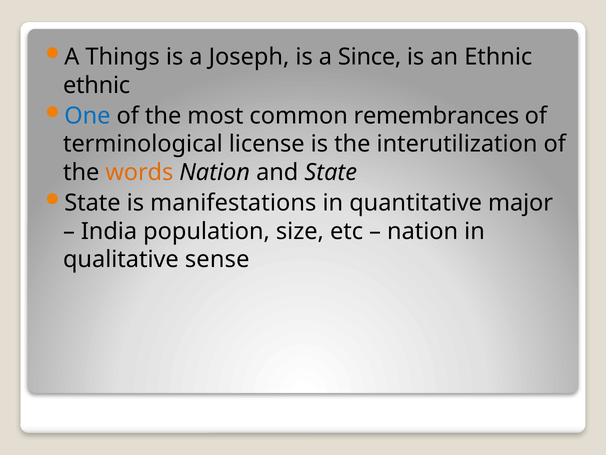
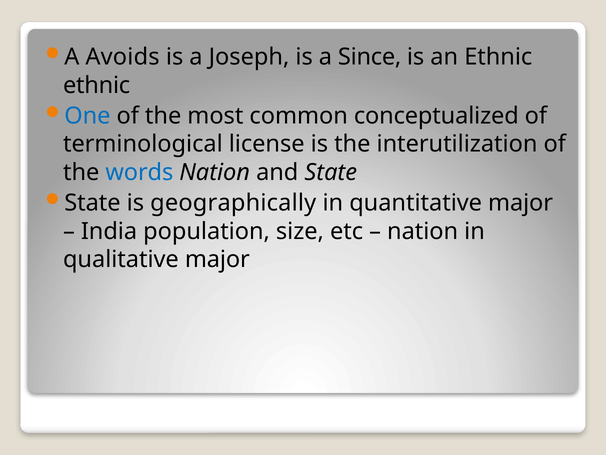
Things: Things -> Avoids
remembrances: remembrances -> conceptualized
words colour: orange -> blue
manifestations: manifestations -> geographically
qualitative sense: sense -> major
